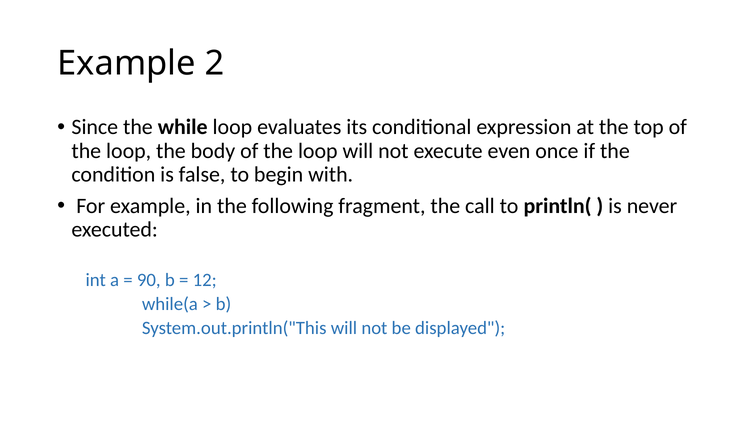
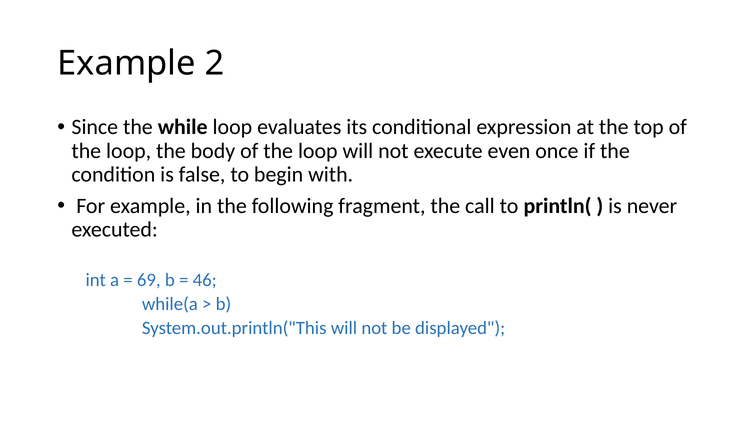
90: 90 -> 69
12: 12 -> 46
